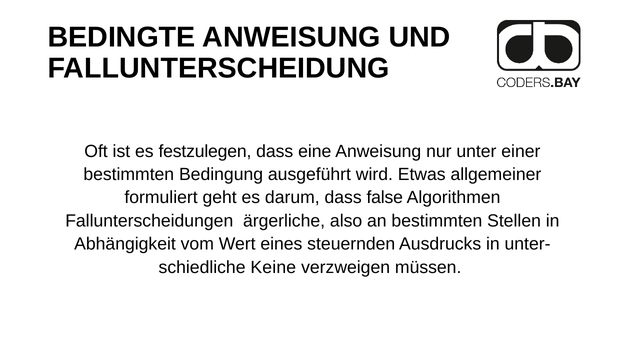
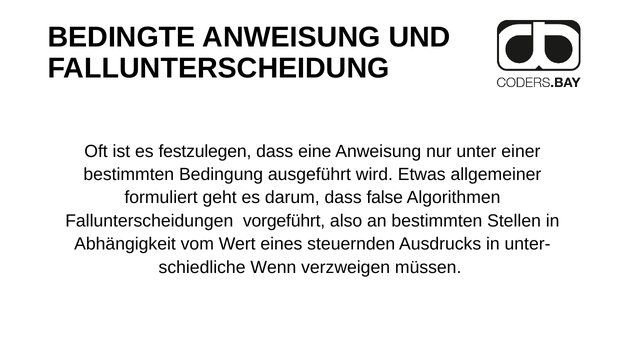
ärgerliche: ärgerliche -> vorgeführt
Keine: Keine -> Wenn
